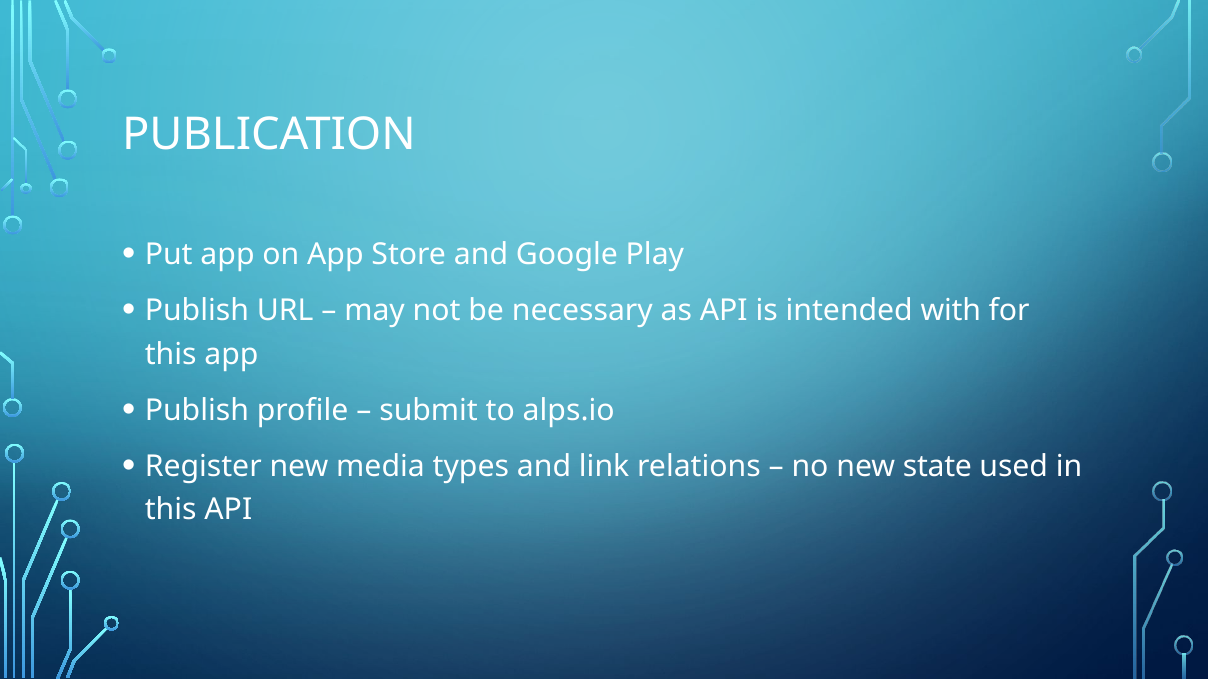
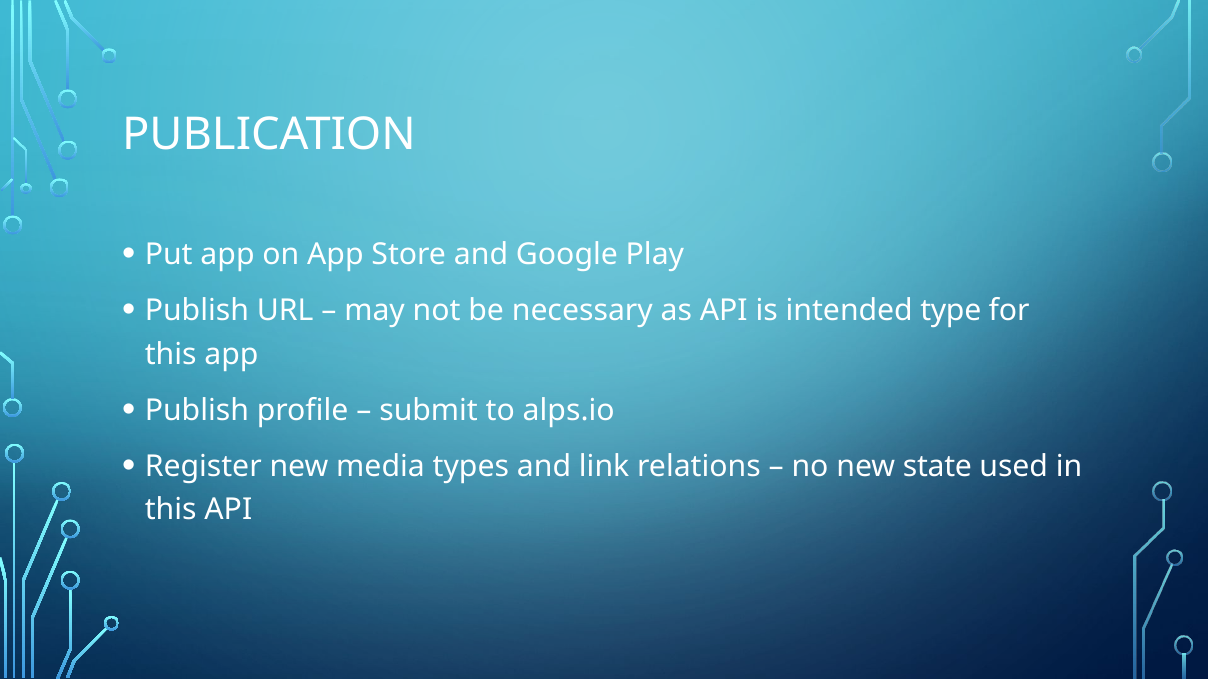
with: with -> type
